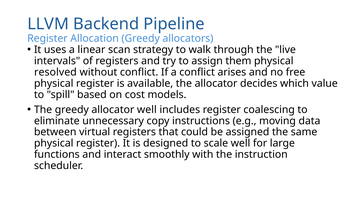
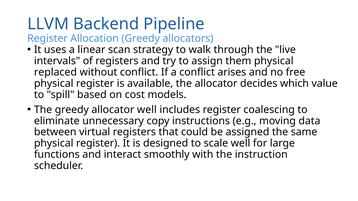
resolved: resolved -> replaced
